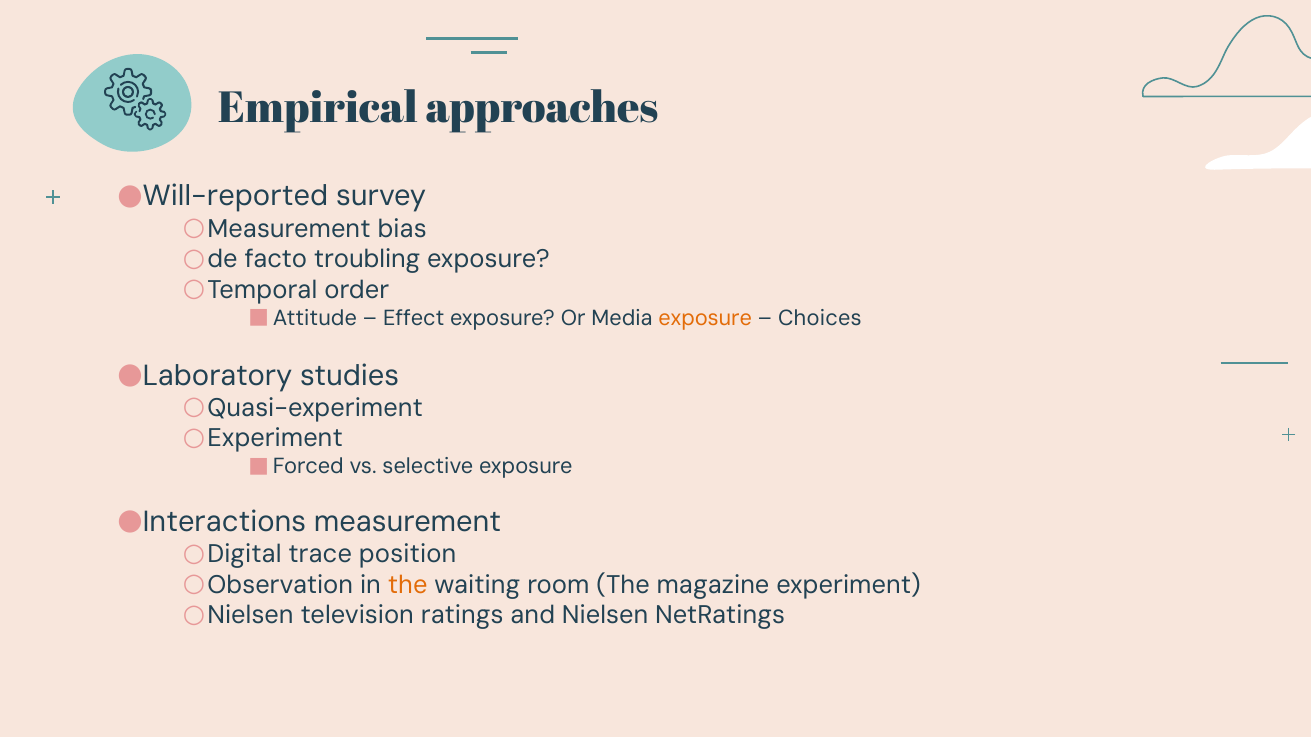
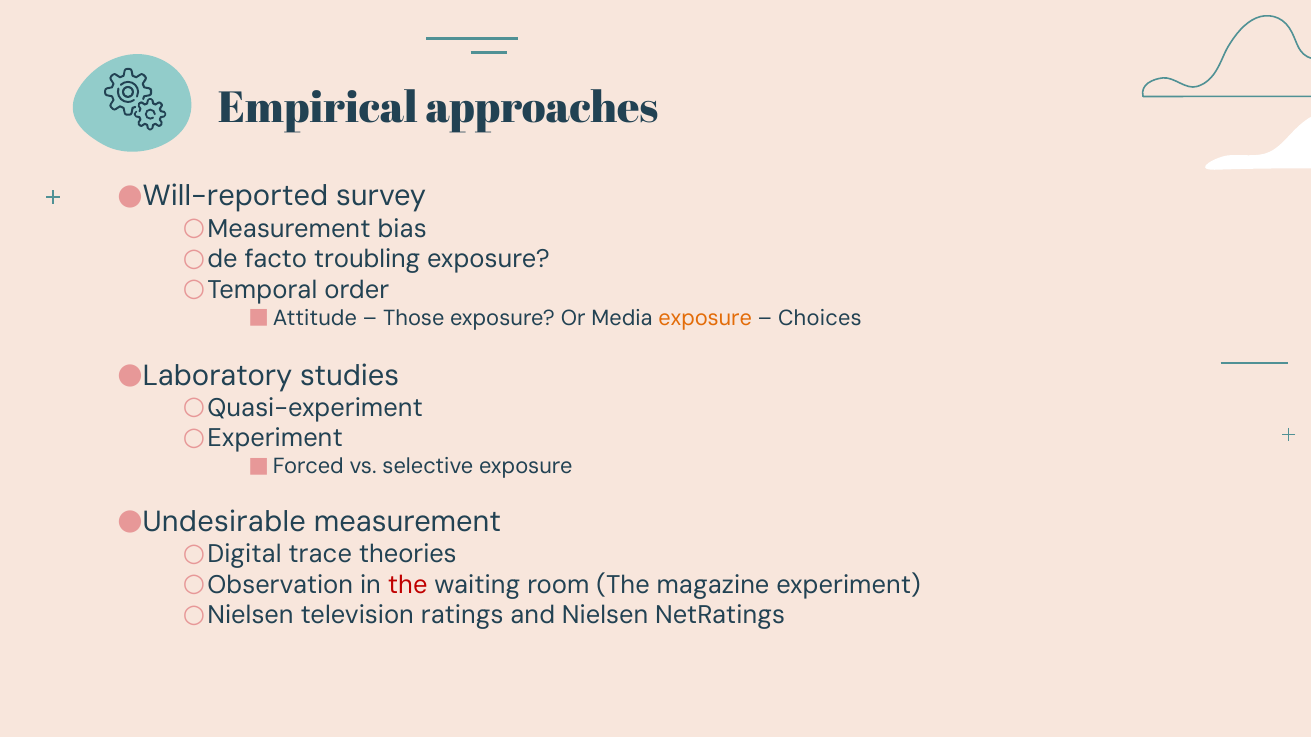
Effect: Effect -> Those
Interactions: Interactions -> Undesirable
position: position -> theories
the at (408, 585) colour: orange -> red
